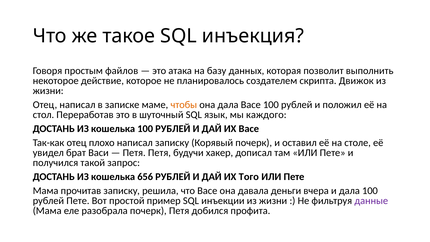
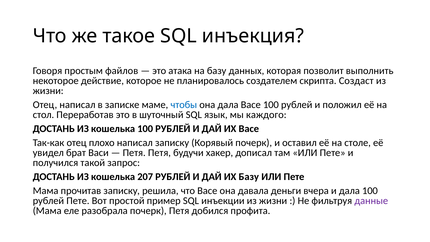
Движок: Движок -> Создаст
чтобы colour: orange -> blue
656: 656 -> 207
ИХ Того: Того -> Базу
